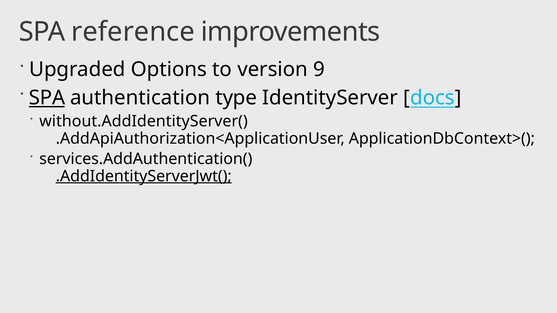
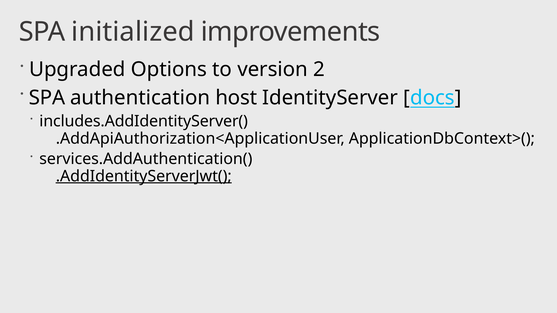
reference: reference -> initialized
9: 9 -> 2
SPA at (47, 98) underline: present -> none
type: type -> host
without.AddIdentityServer(: without.AddIdentityServer( -> includes.AddIdentityServer(
